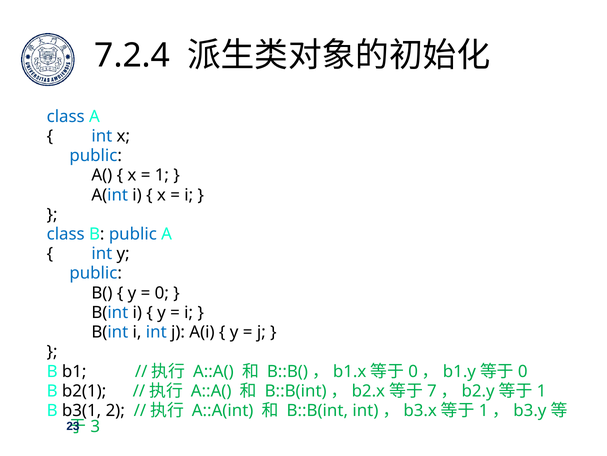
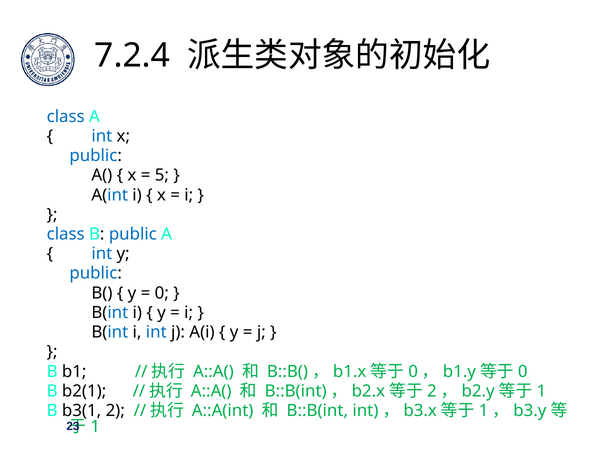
1 at (162, 175): 1 -> 5
7 at (432, 390): 7 -> 2
3 at (95, 426): 3 -> 1
